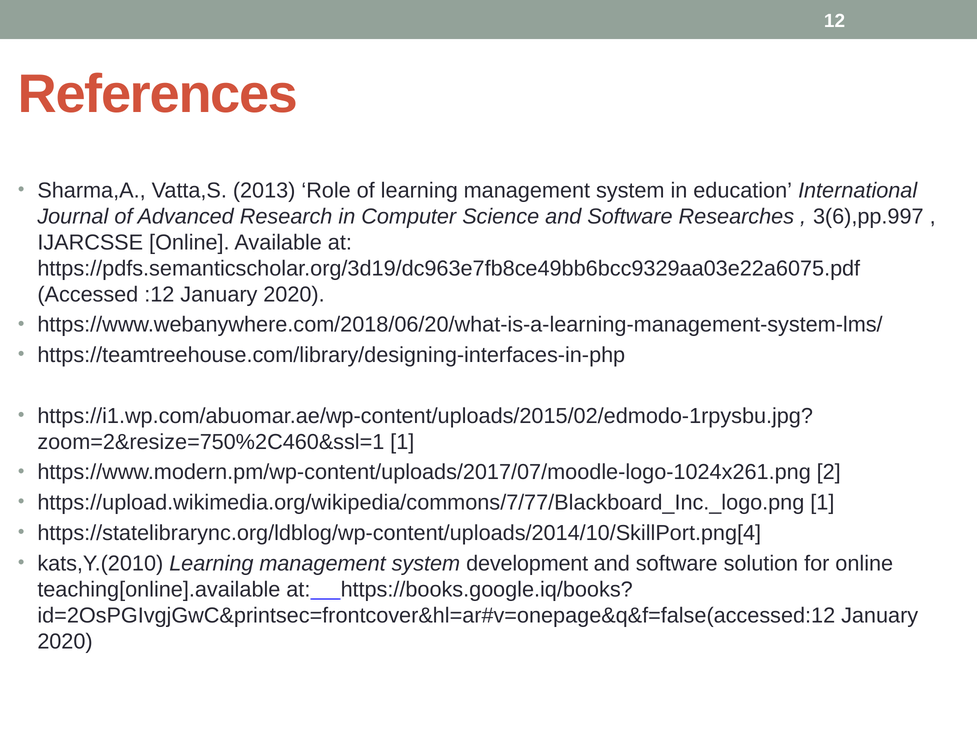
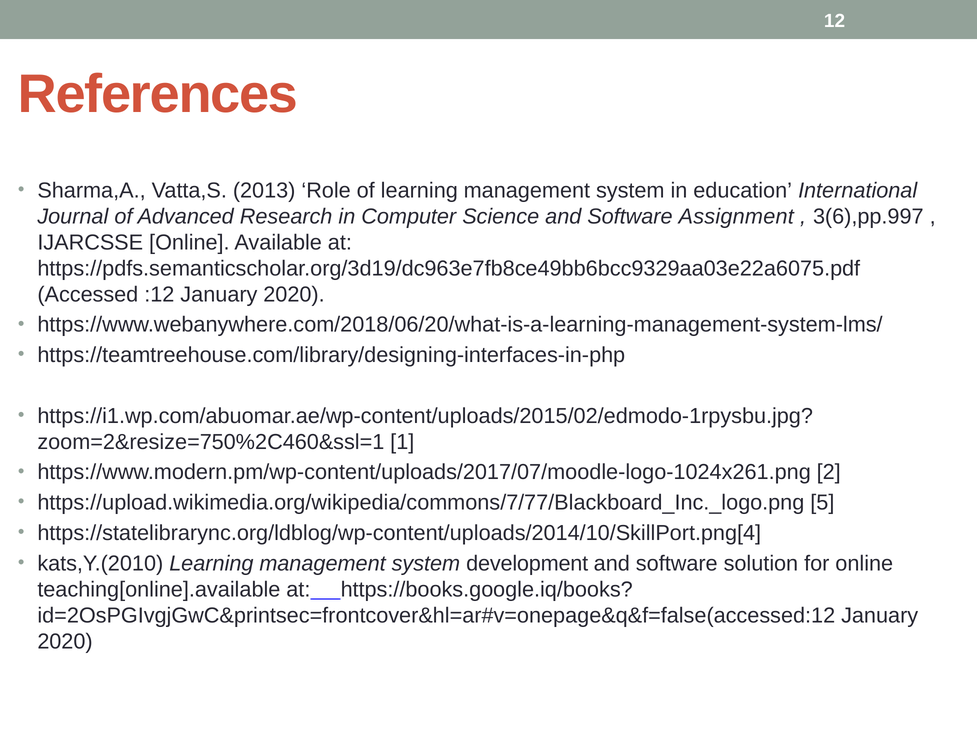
Researches: Researches -> Assignment
https://upload.wikimedia.org/wikipedia/commons/7/77/Blackboard_Inc._logo.png 1: 1 -> 5
